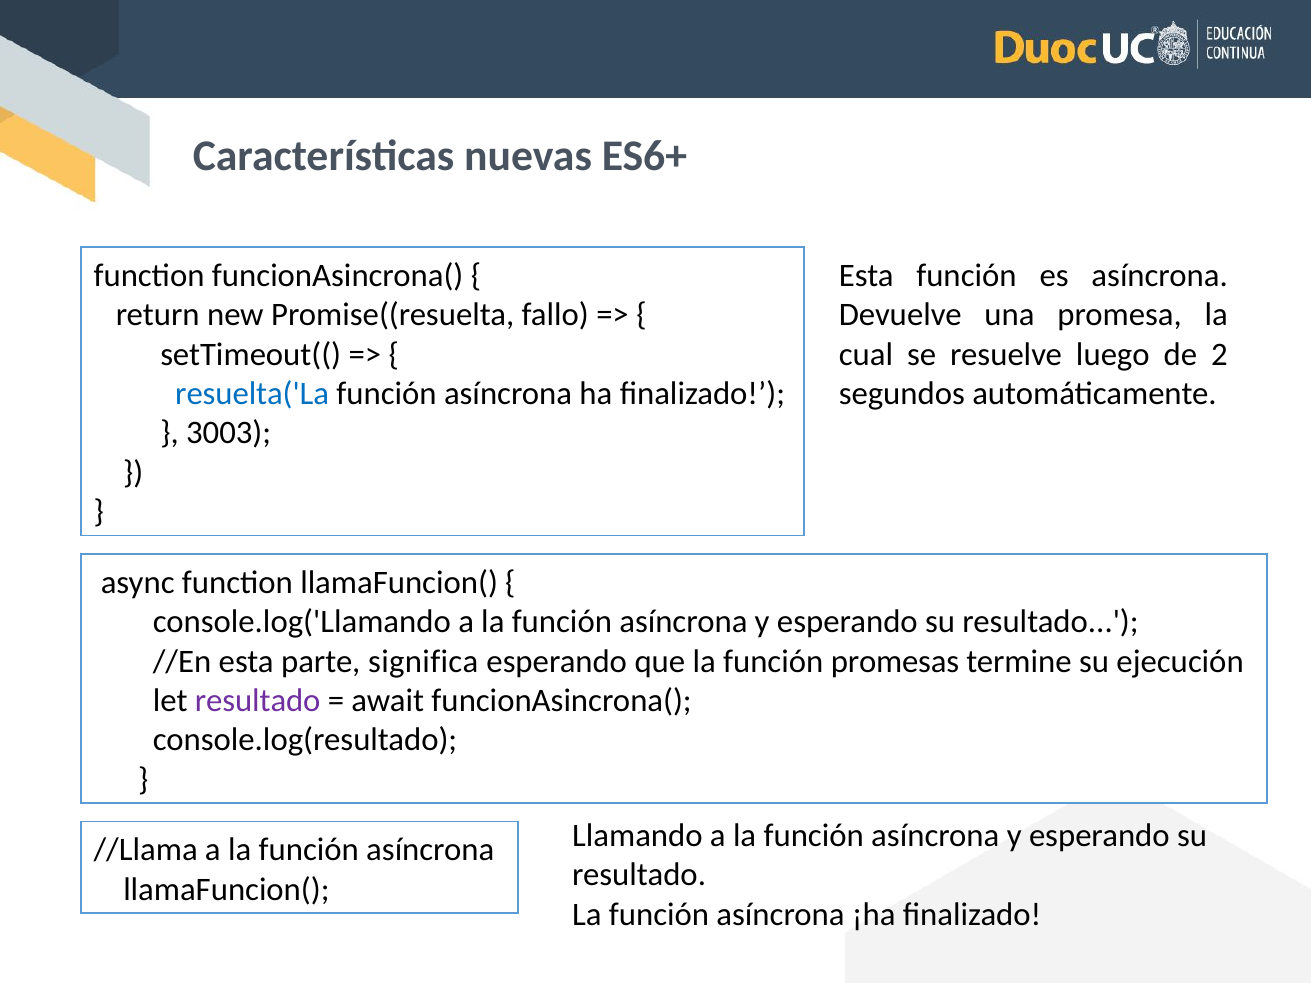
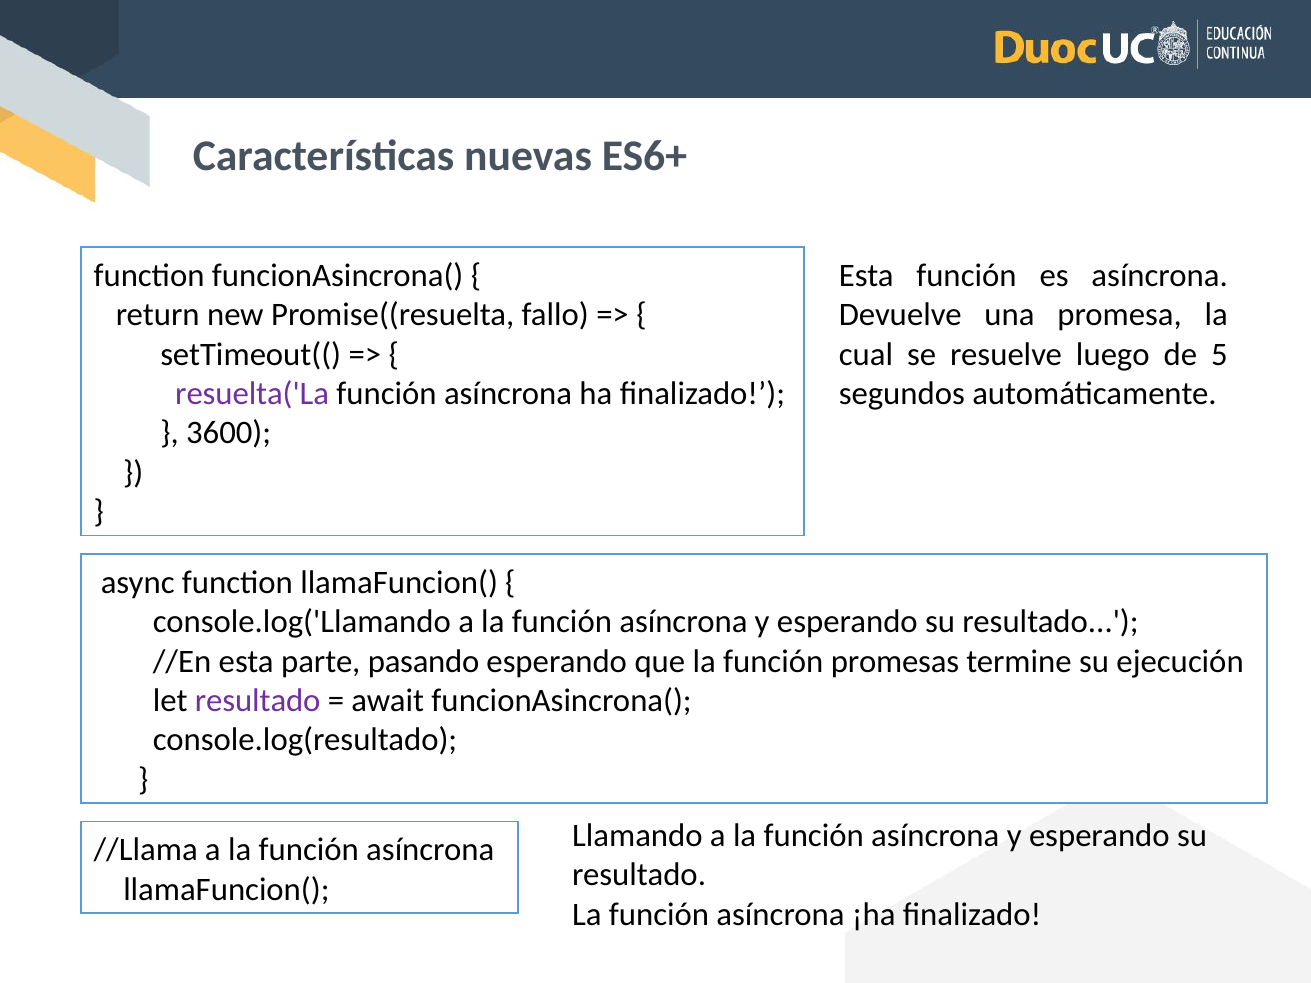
2: 2 -> 5
resuelta('La colour: blue -> purple
3003: 3003 -> 3600
significa: significa -> pasando
